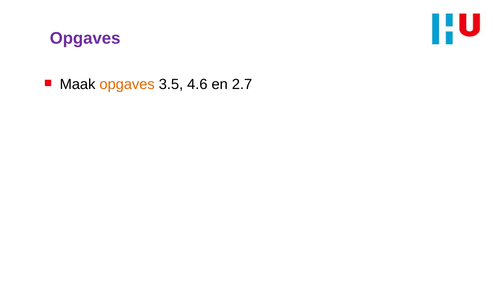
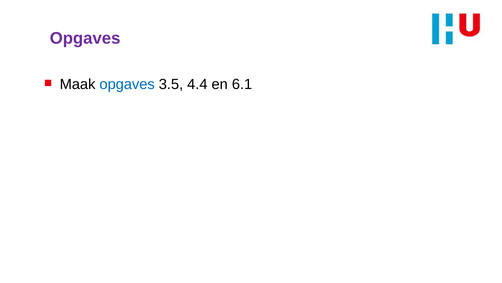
opgaves at (127, 84) colour: orange -> blue
4.6: 4.6 -> 4.4
2.7: 2.7 -> 6.1
